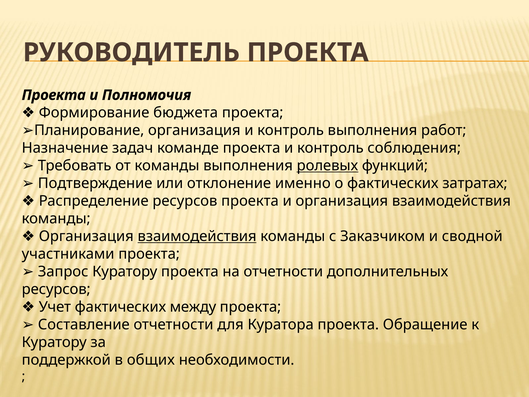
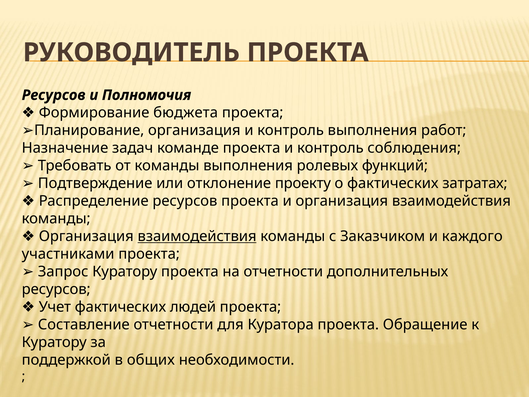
Проекта at (54, 95): Проекта -> Ресурсов
ролевых underline: present -> none
именно: именно -> проекту
сводной: сводной -> каждого
между: между -> людей
